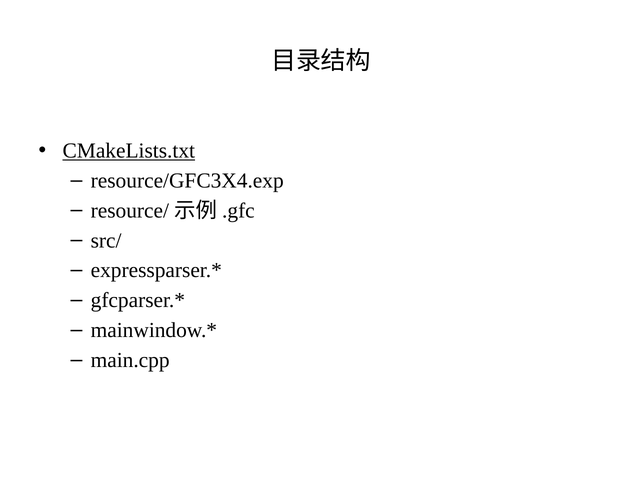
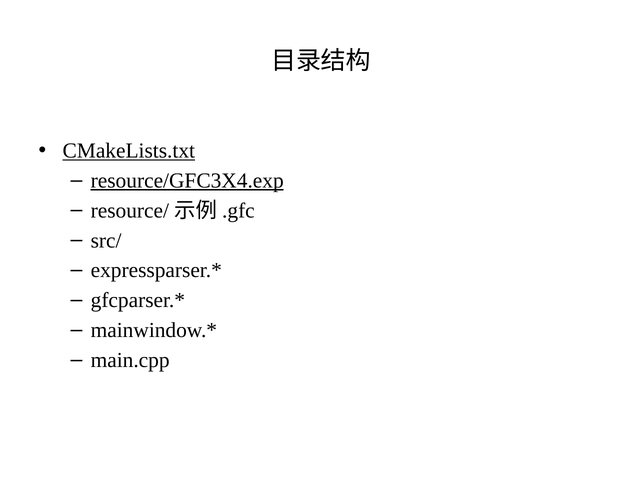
resource/GFC3X4.exp underline: none -> present
